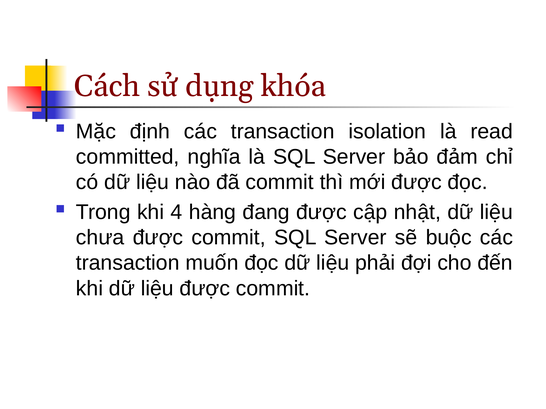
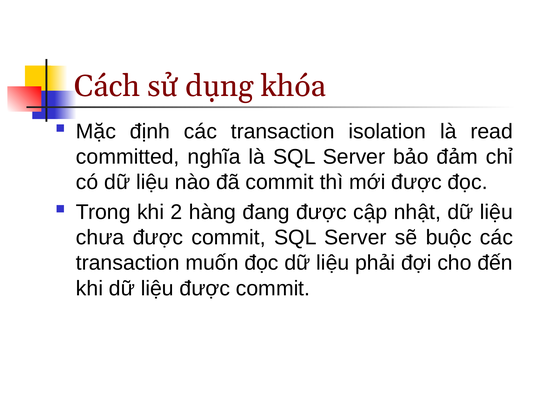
4: 4 -> 2
